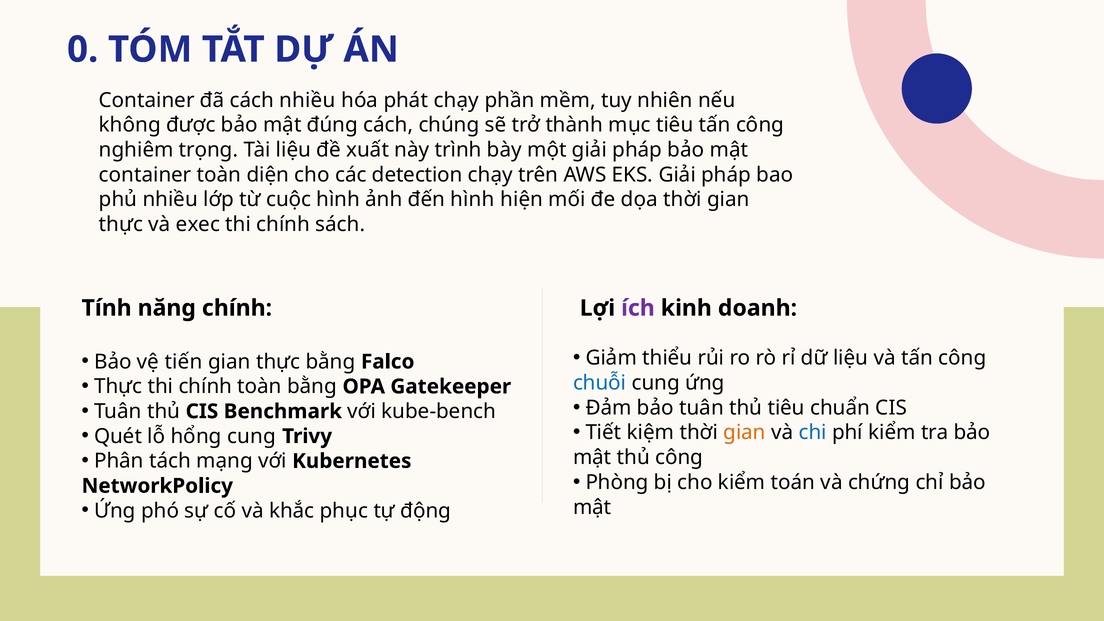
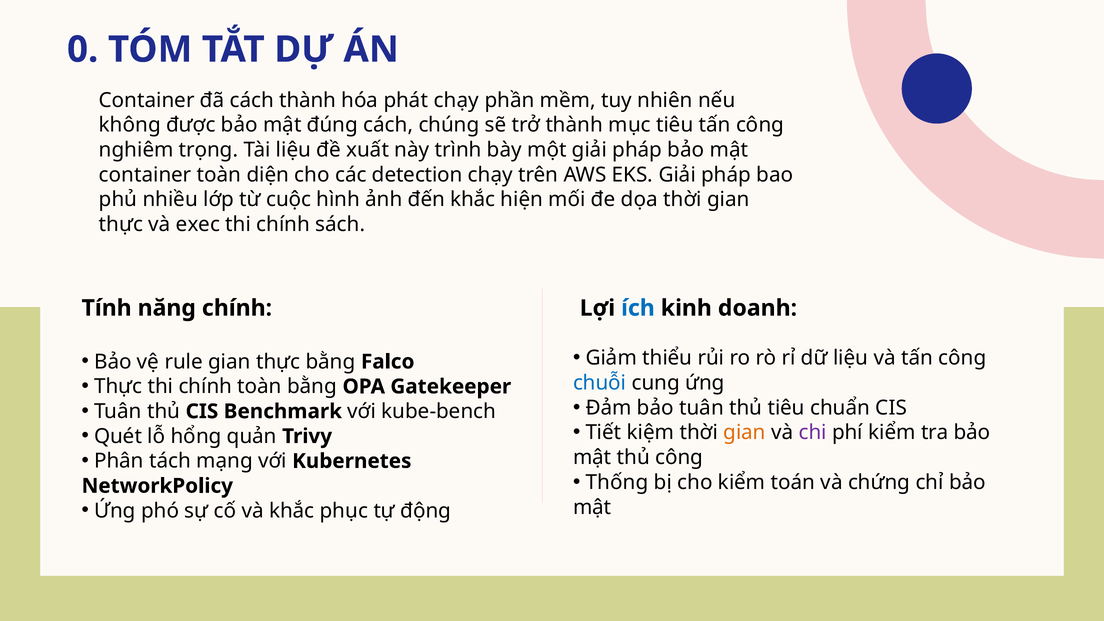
cách nhiều: nhiều -> thành
đến hình: hình -> khắc
ích colour: purple -> blue
tiến: tiến -> rule
chi colour: blue -> purple
hổng cung: cung -> quản
Phòng: Phòng -> Thống
